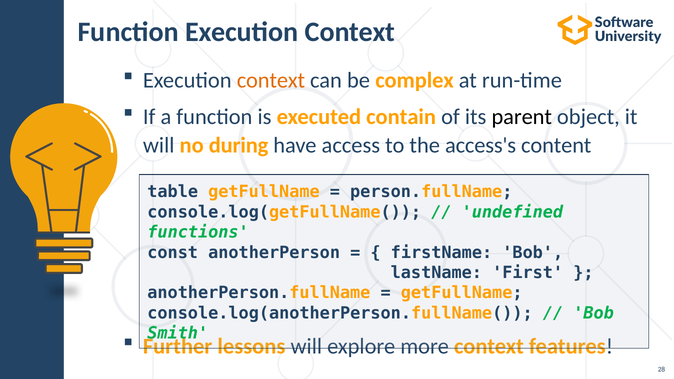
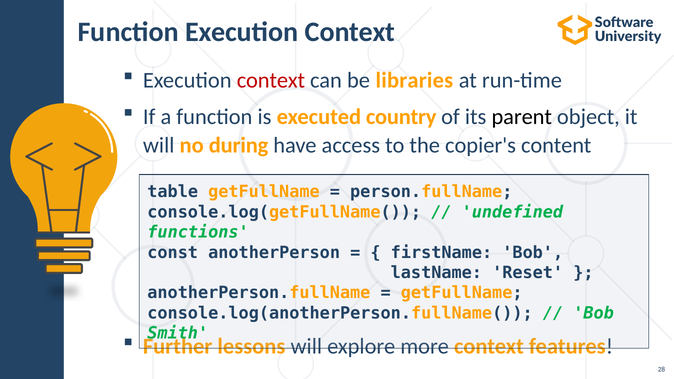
context at (271, 80) colour: orange -> red
complex: complex -> libraries
contain: contain -> country
access's: access's -> copier's
First: First -> Reset
